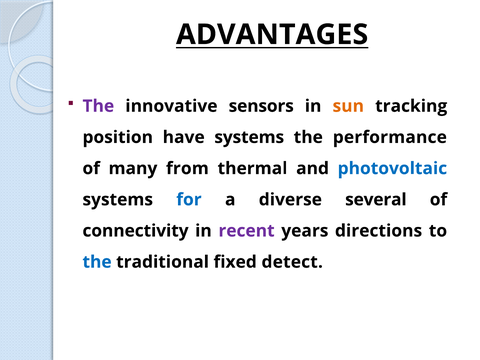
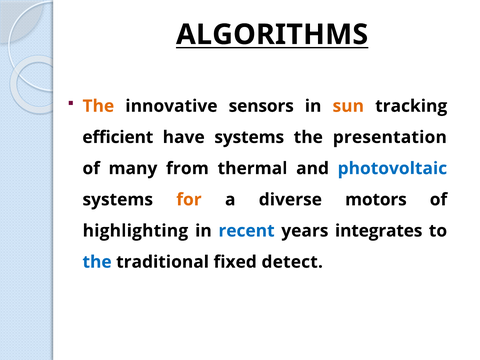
ADVANTAGES: ADVANTAGES -> ALGORITHMS
The at (98, 106) colour: purple -> orange
position: position -> efficient
performance: performance -> presentation
for colour: blue -> orange
several: several -> motors
connectivity: connectivity -> highlighting
recent colour: purple -> blue
directions: directions -> integrates
